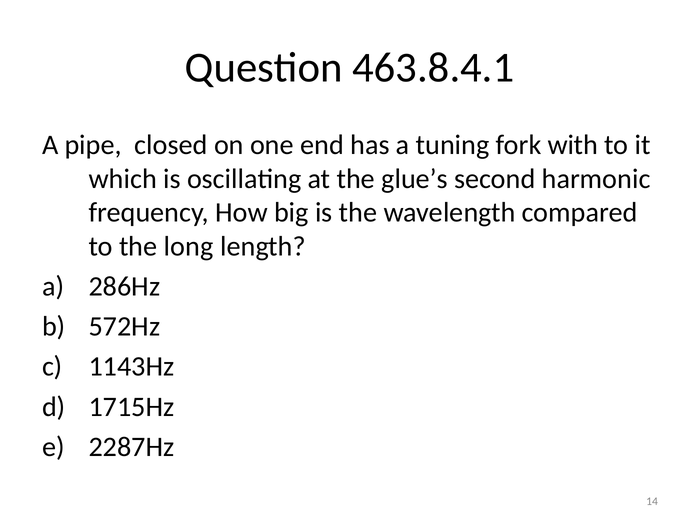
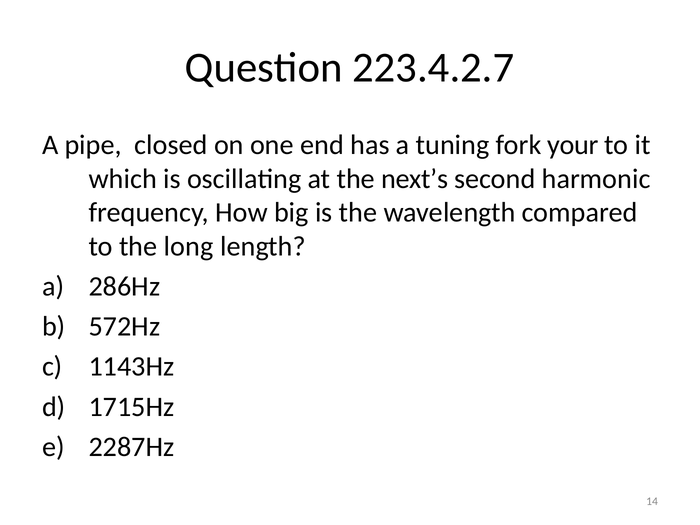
463.8.4.1: 463.8.4.1 -> 223.4.2.7
with: with -> your
glue’s: glue’s -> next’s
